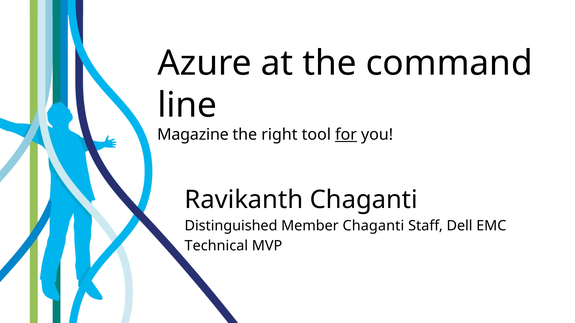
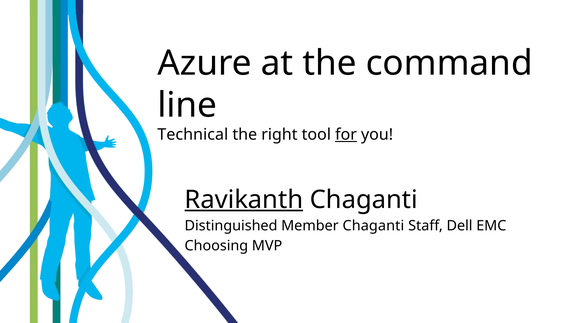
Magazine: Magazine -> Technical
Ravikanth underline: none -> present
Technical: Technical -> Choosing
